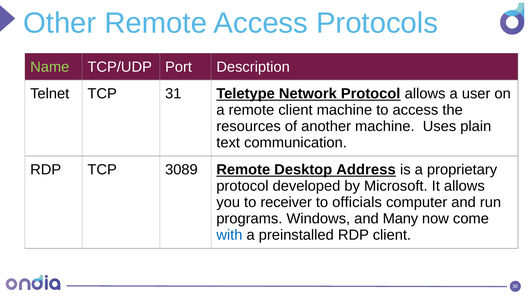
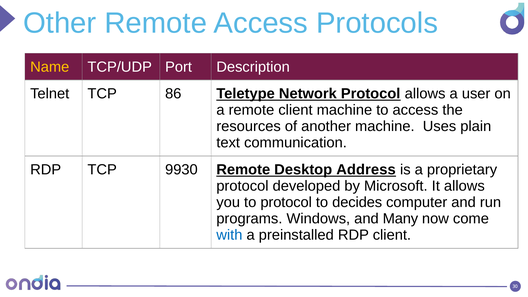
Name colour: light green -> yellow
31: 31 -> 86
3089: 3089 -> 9930
to receiver: receiver -> protocol
officials: officials -> decides
